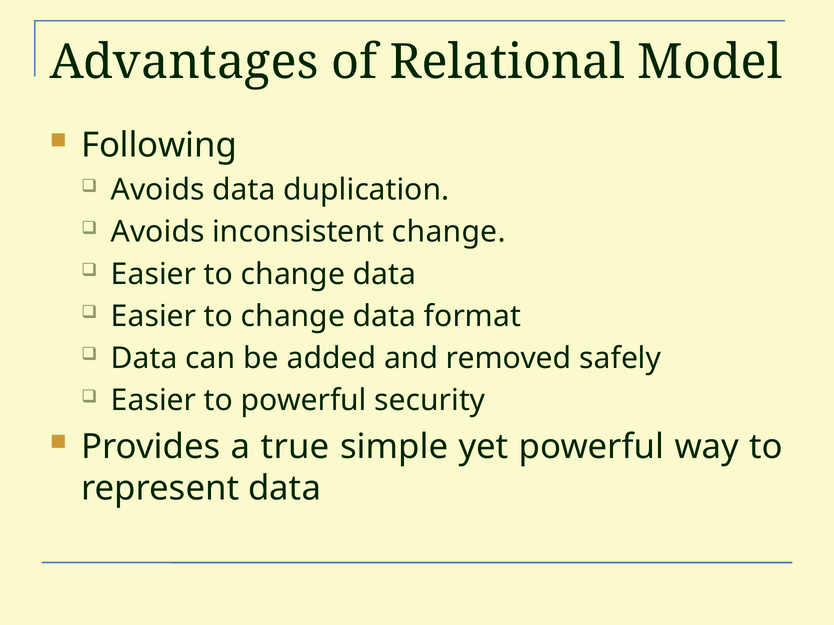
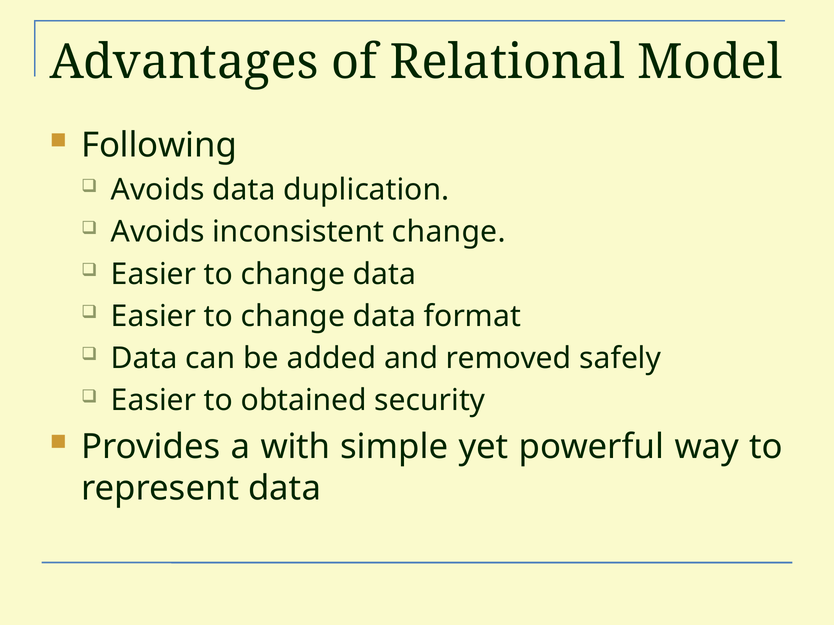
to powerful: powerful -> obtained
true: true -> with
